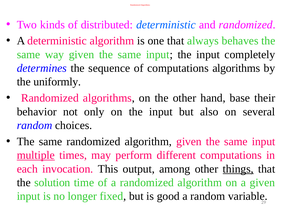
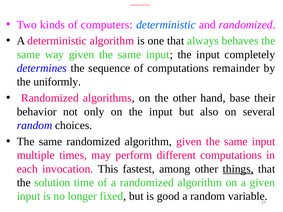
distributed: distributed -> computers
computations algorithms: algorithms -> remainder
multiple underline: present -> none
output: output -> fastest
